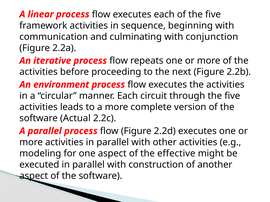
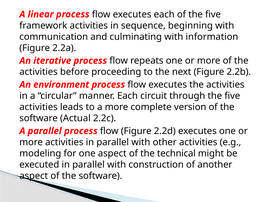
conjunction: conjunction -> information
effective: effective -> technical
